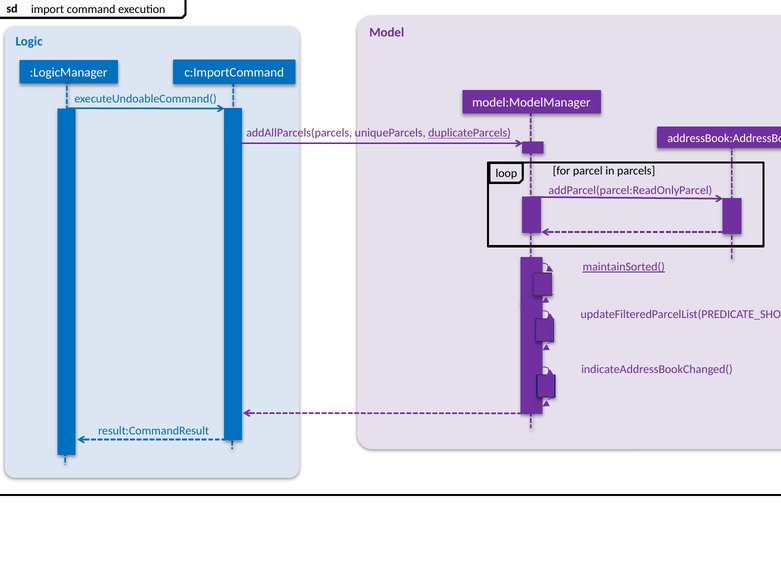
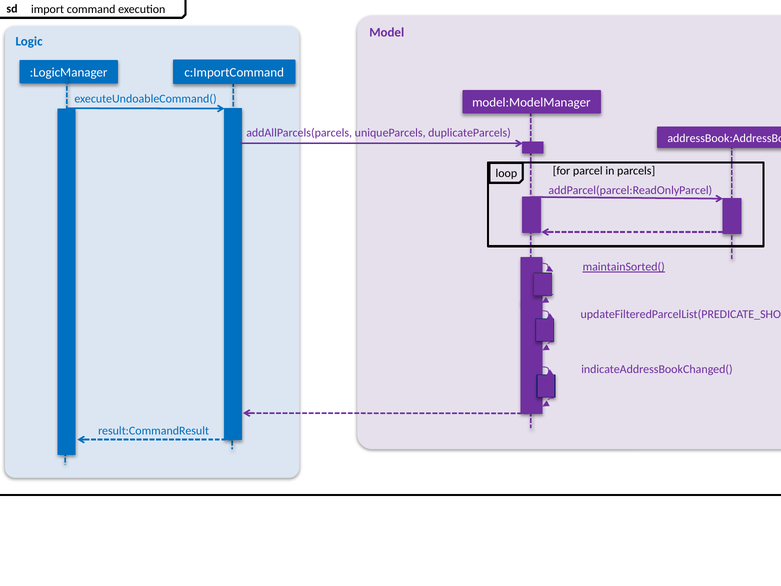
duplicateParcels underline: present -> none
